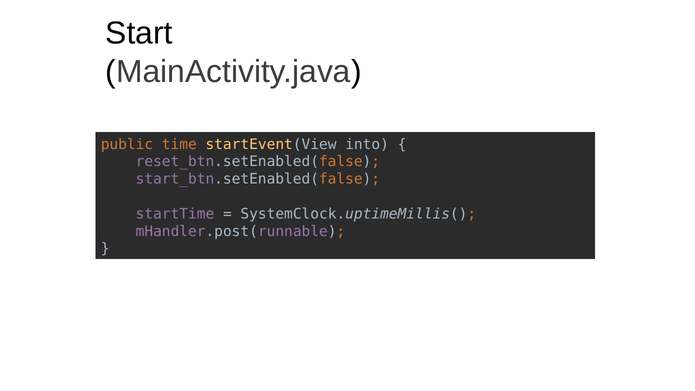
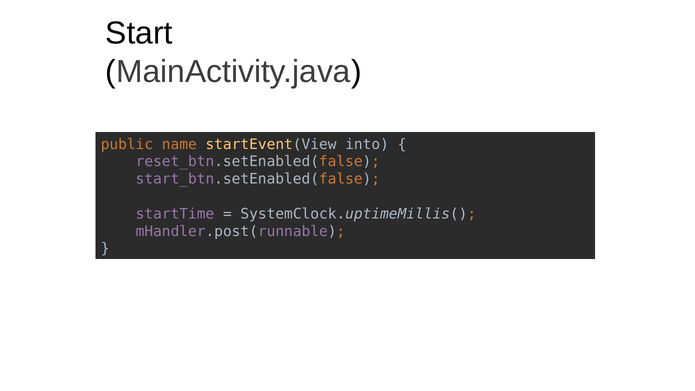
time: time -> name
